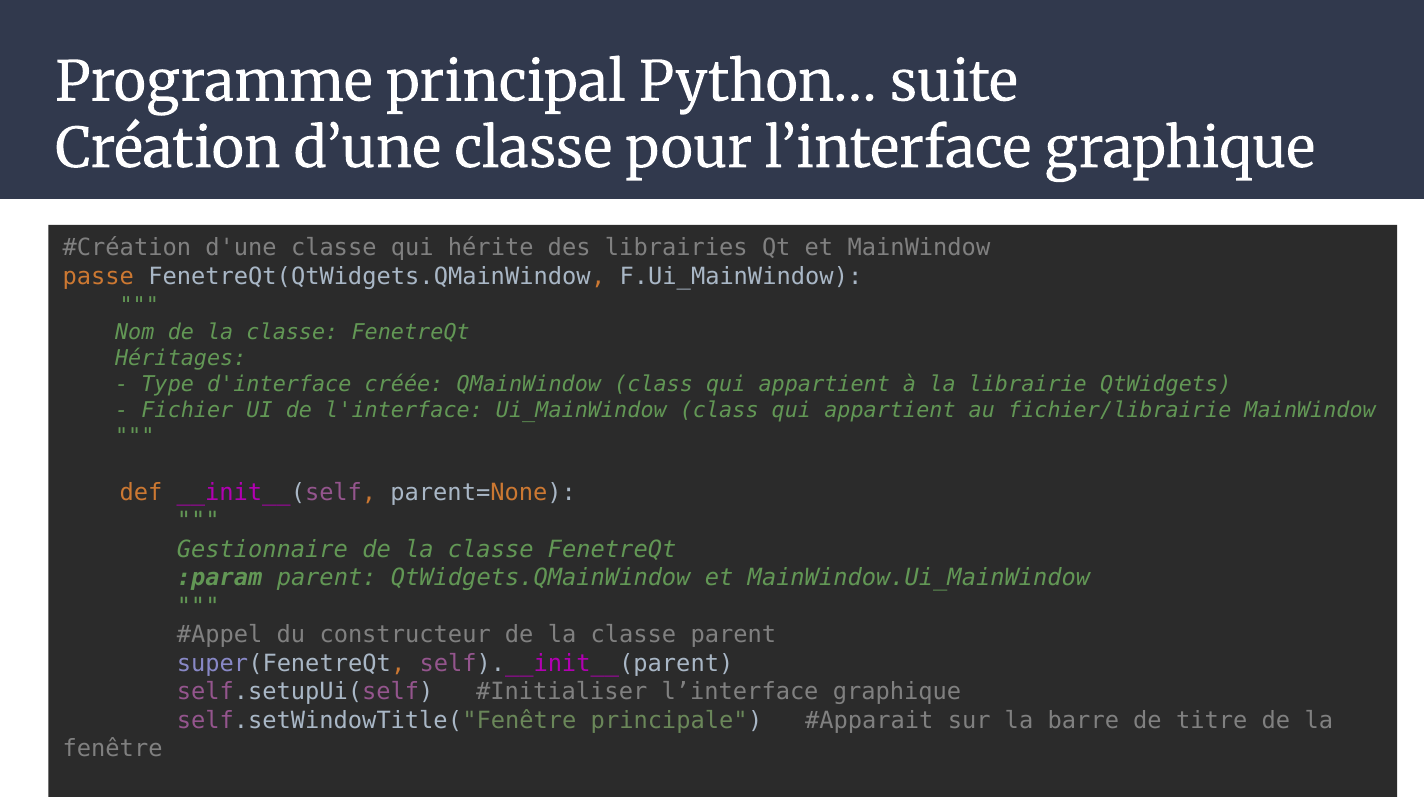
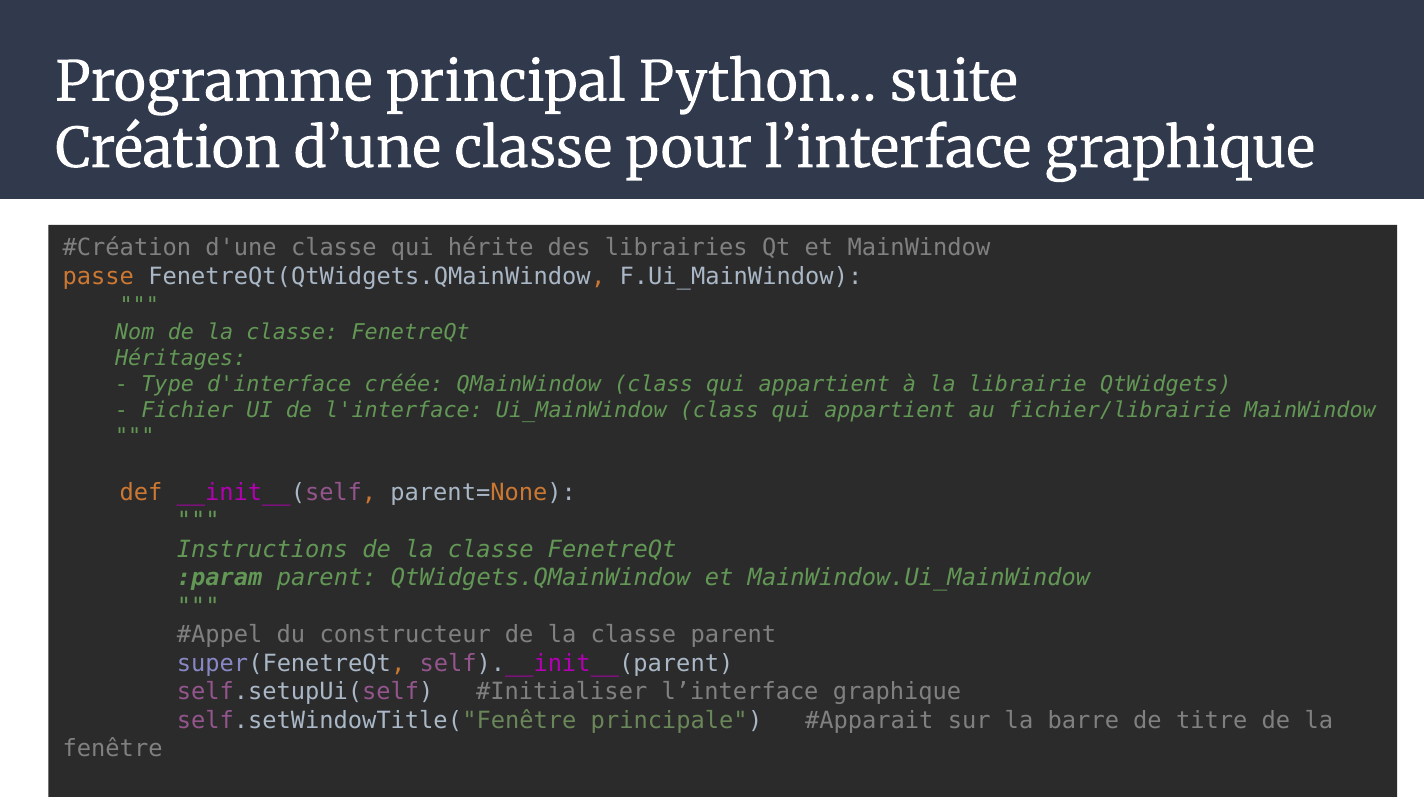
Gestionnaire: Gestionnaire -> Instructions
